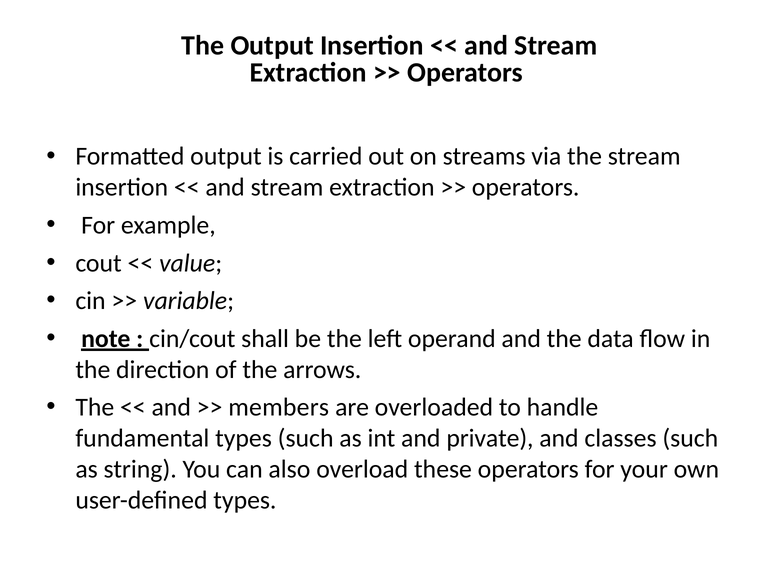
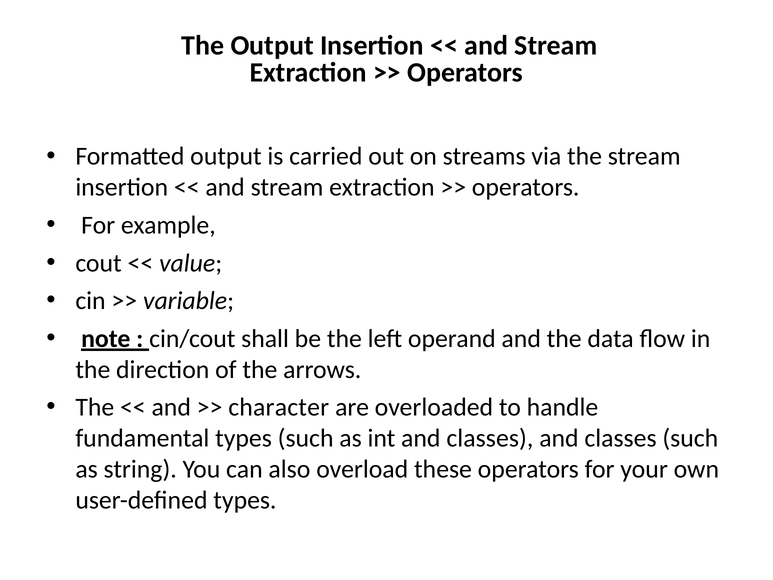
members: members -> character
int and private: private -> classes
